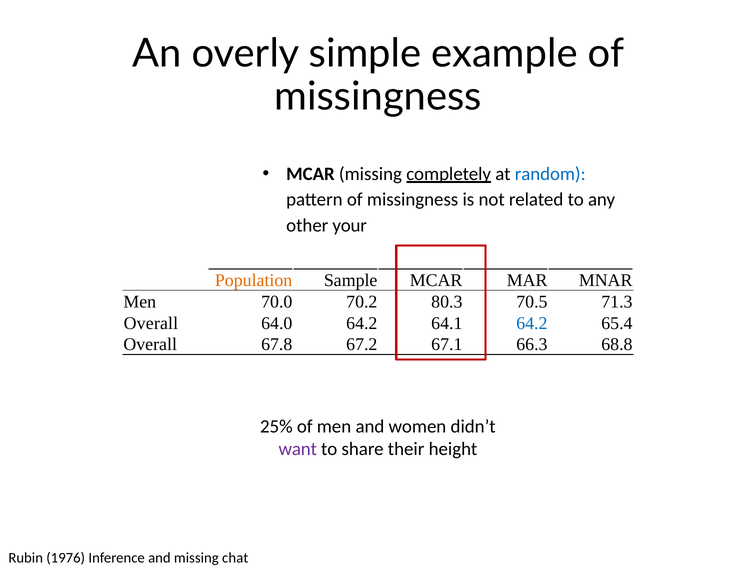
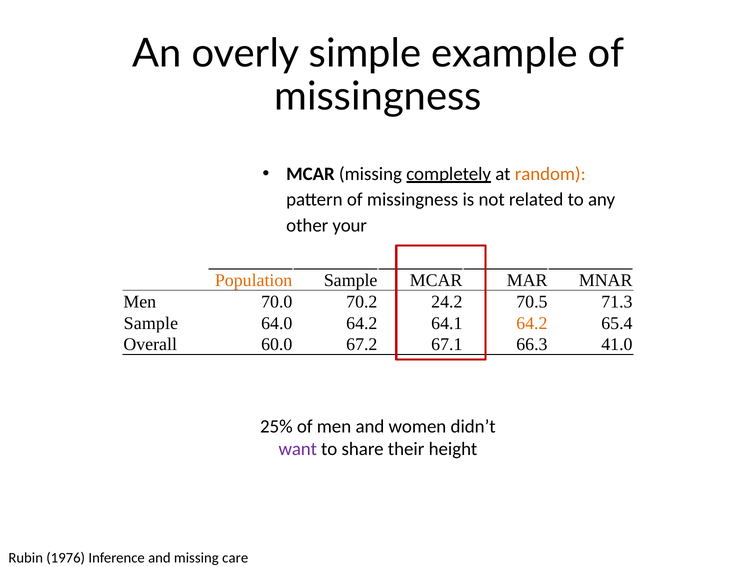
random colour: blue -> orange
80.3: 80.3 -> 24.2
Overall at (151, 323): Overall -> Sample
64.2 at (532, 323) colour: blue -> orange
67.8: 67.8 -> 60.0
68.8: 68.8 -> 41.0
chat: chat -> care
